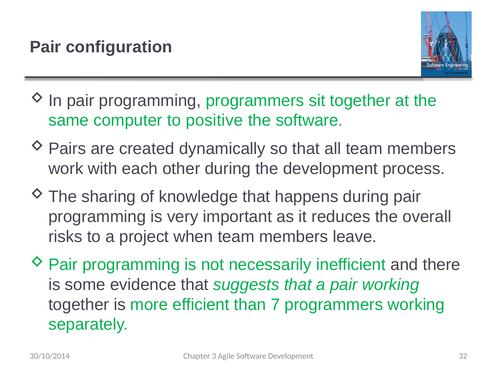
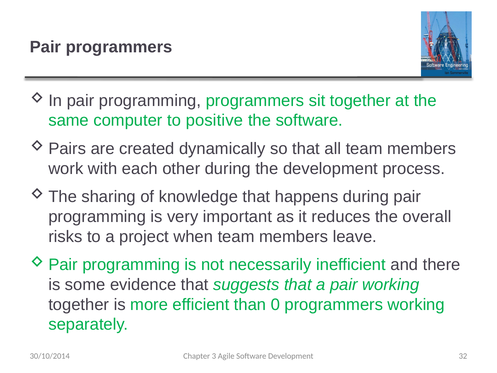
Pair configuration: configuration -> programmers
7: 7 -> 0
